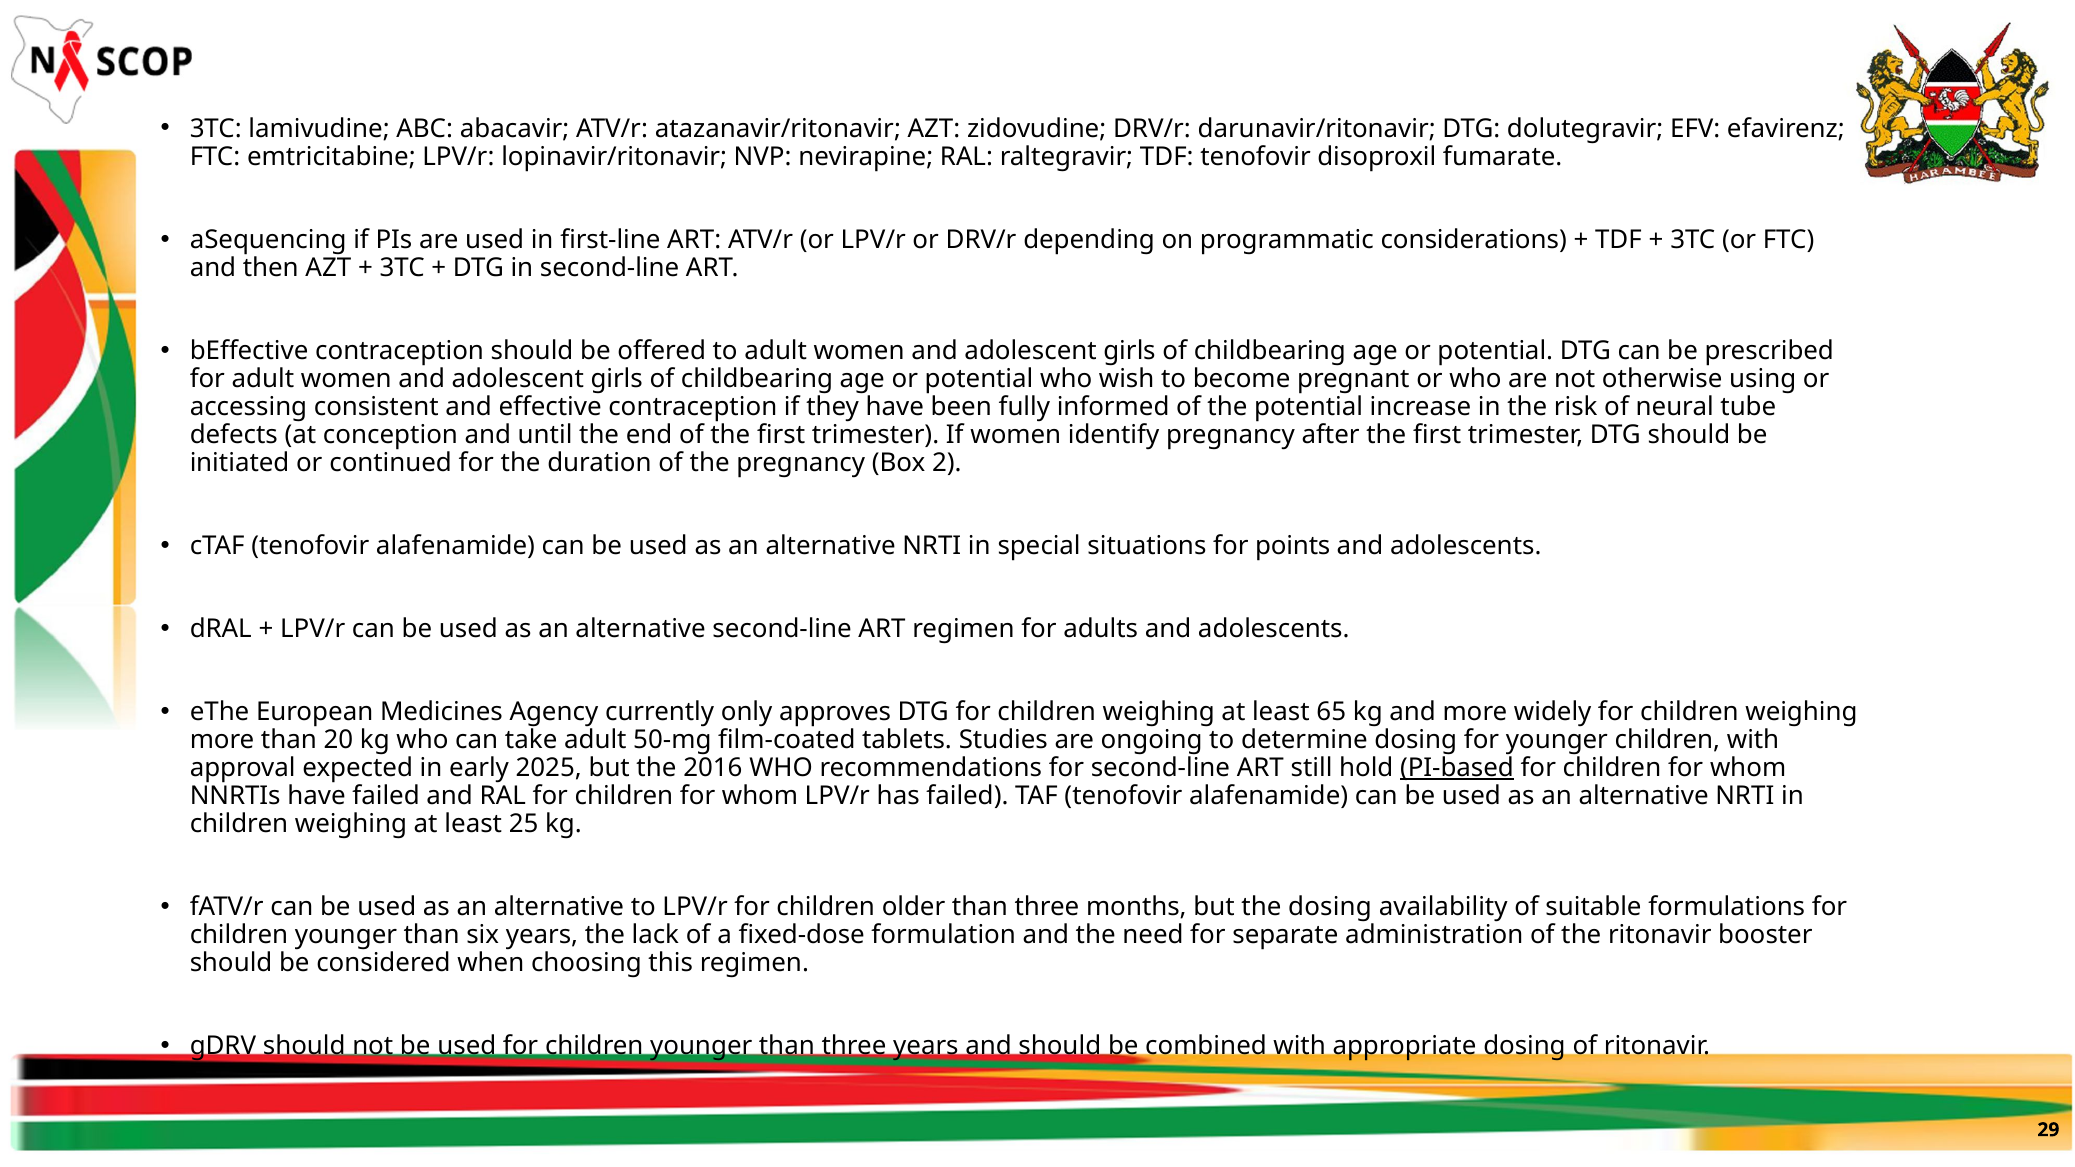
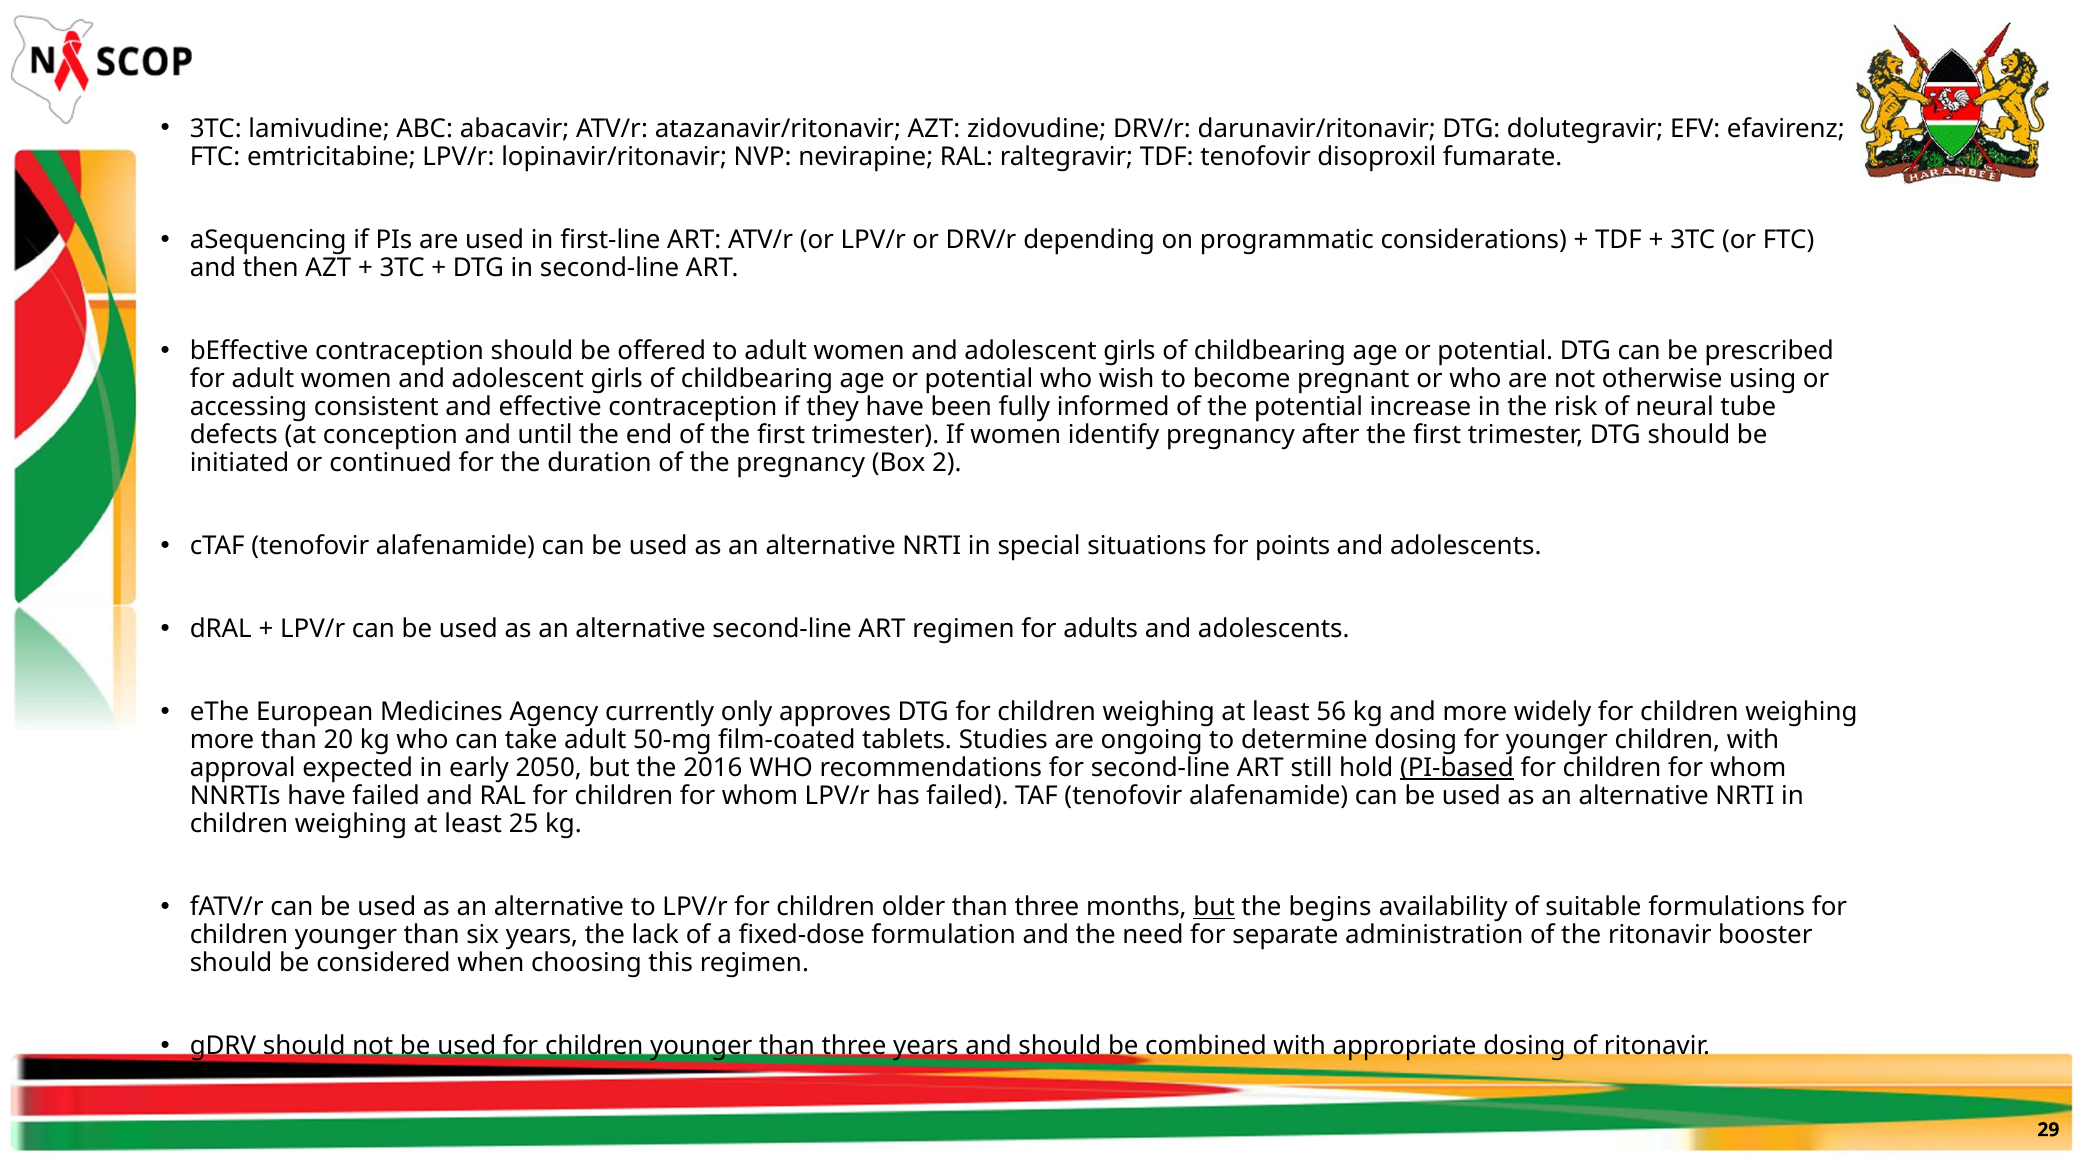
65: 65 -> 56
2025: 2025 -> 2050
but at (1214, 907) underline: none -> present
the dosing: dosing -> begins
